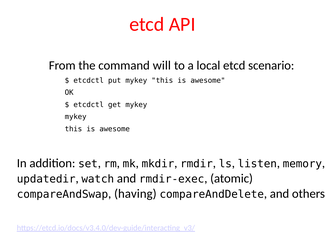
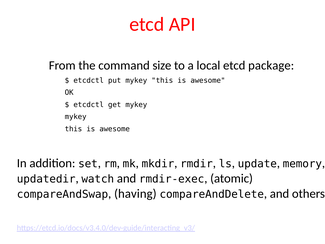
will: will -> size
scenario: scenario -> package
listen: listen -> update
